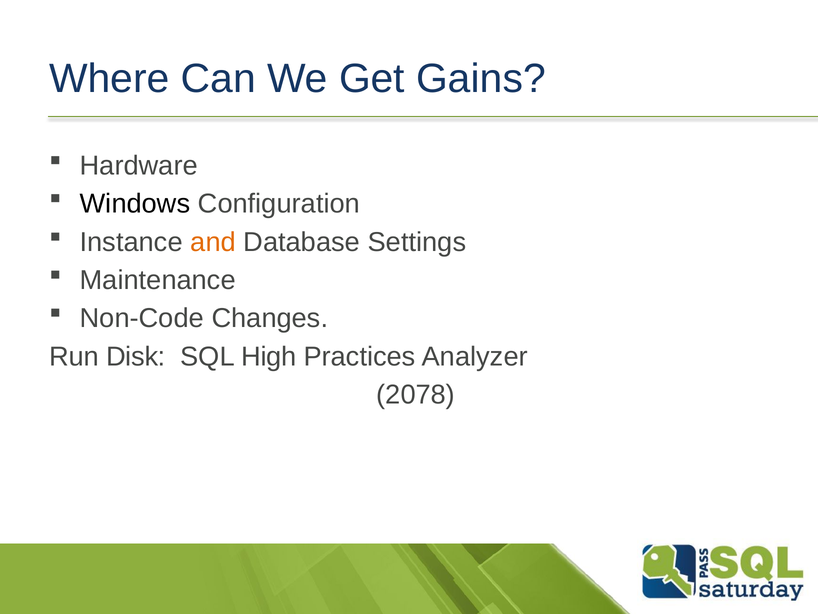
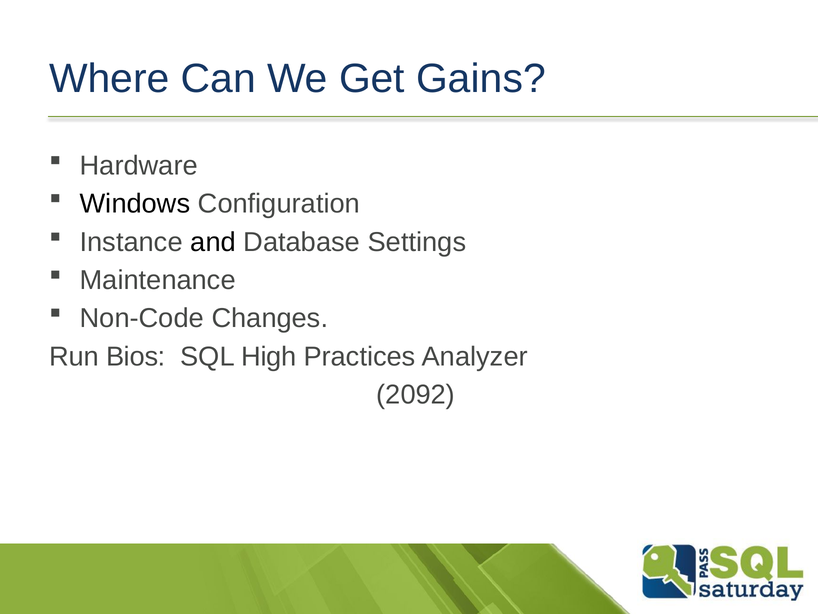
and colour: orange -> black
Disk: Disk -> Bios
2078: 2078 -> 2092
